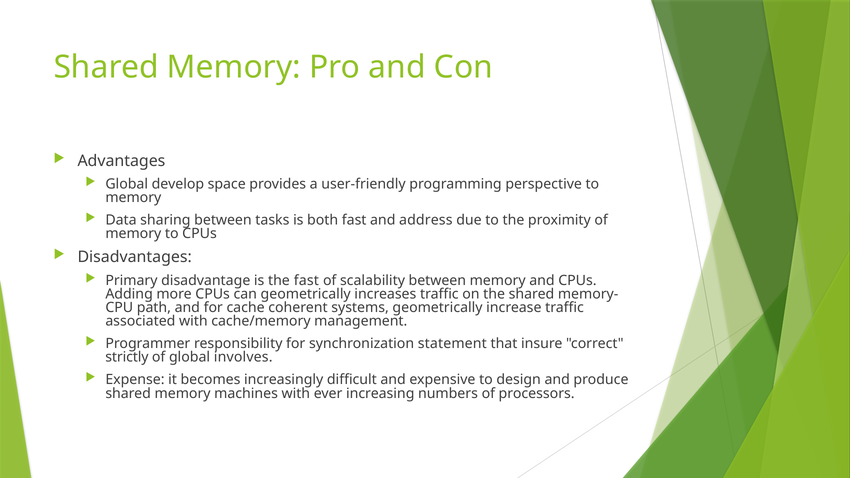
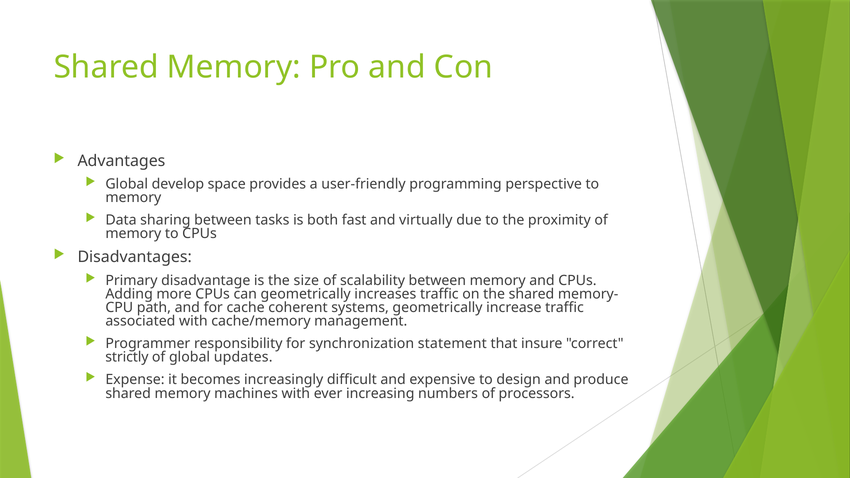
address: address -> virtually
the fast: fast -> size
involves: involves -> updates
